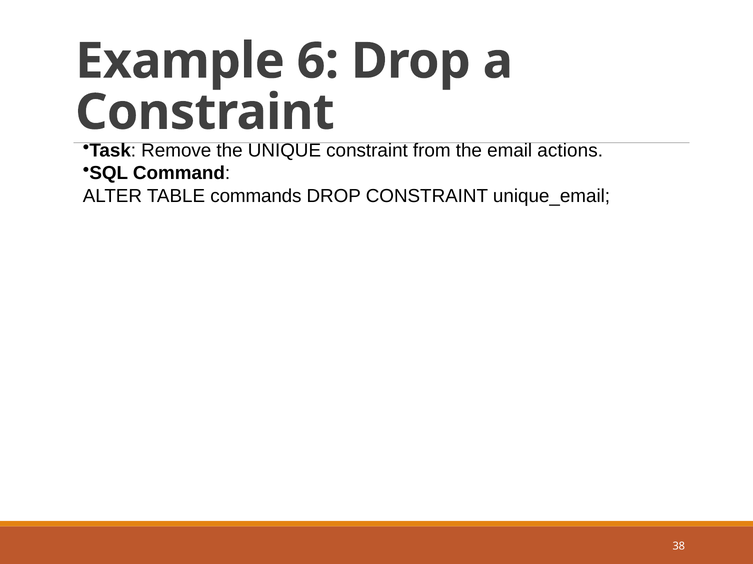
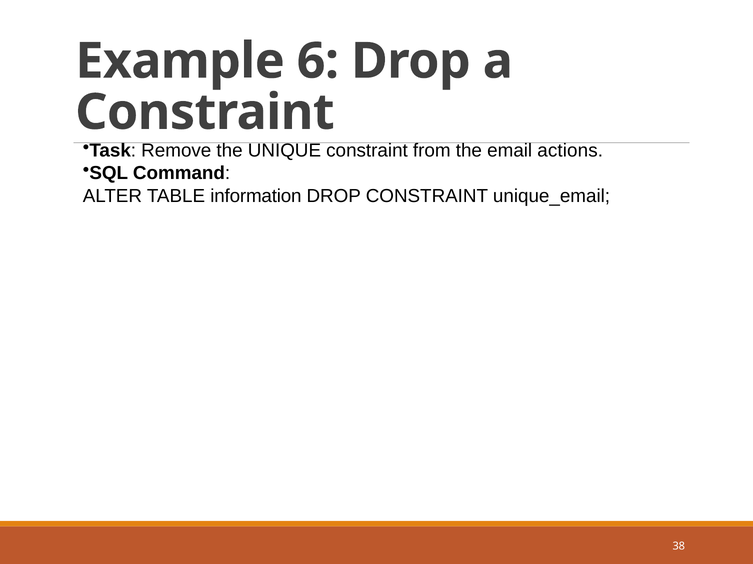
commands: commands -> information
